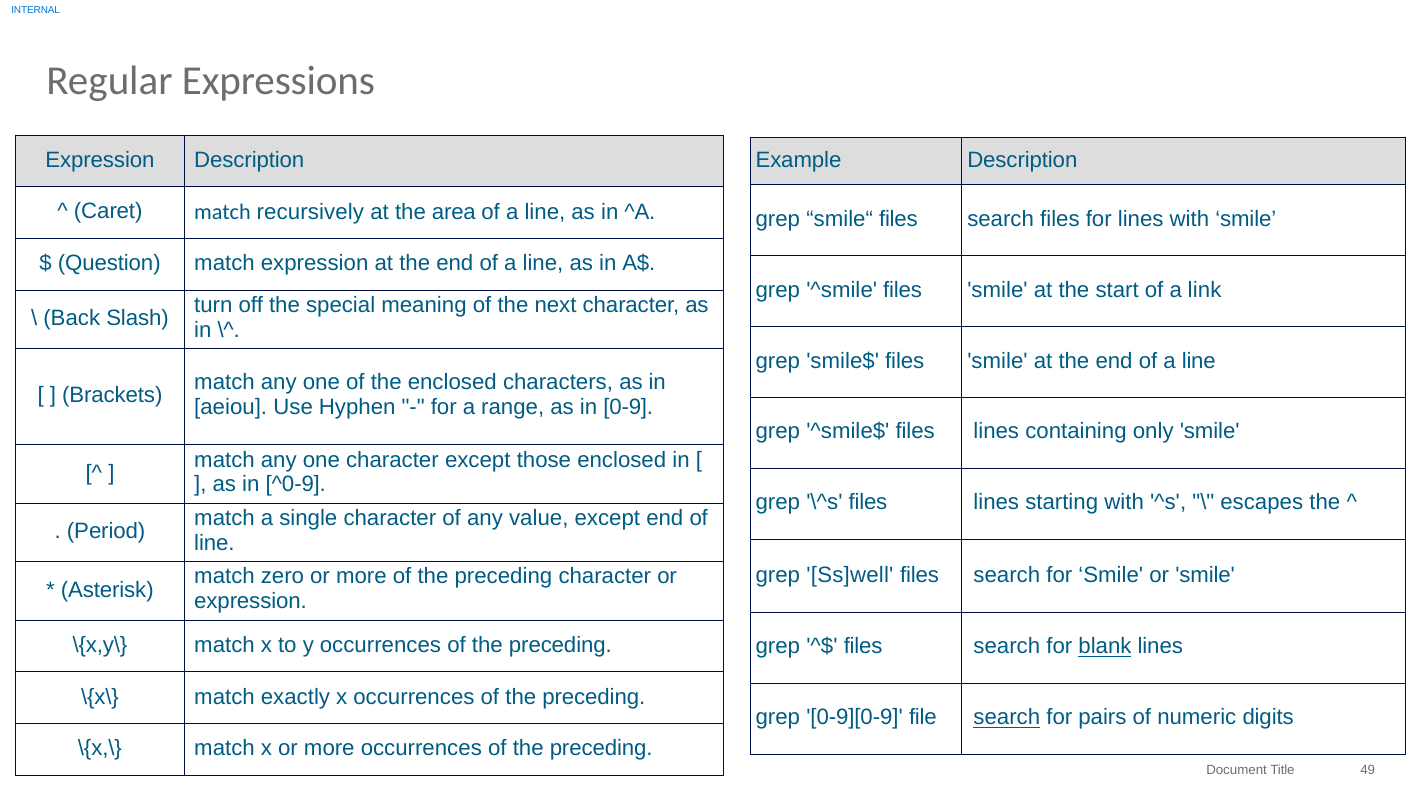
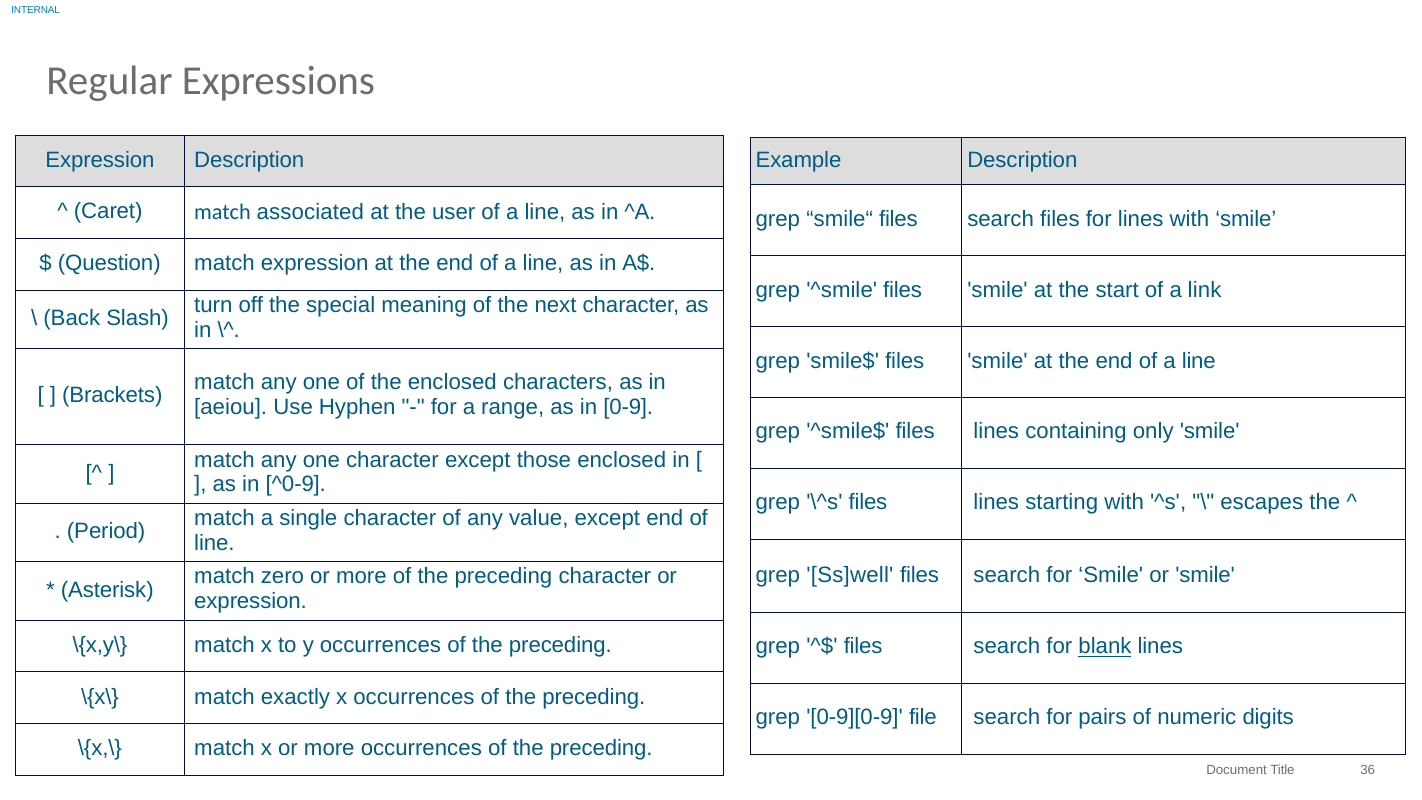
recursively: recursively -> associated
area: area -> user
search at (1007, 718) underline: present -> none
49: 49 -> 36
